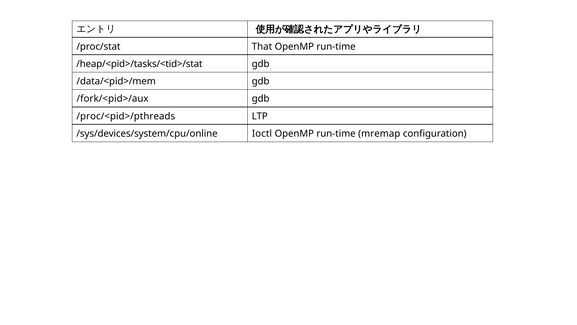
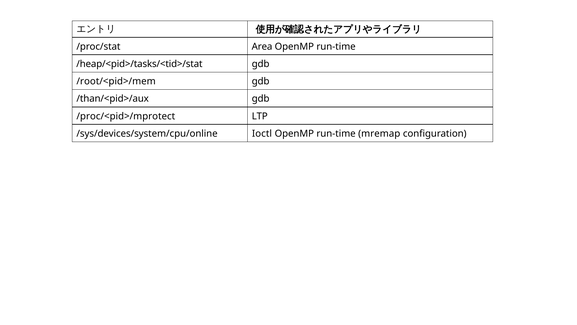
That: That -> Area
/data/<pid>/mem: /data/<pid>/mem -> /root/<pid>/mem
/fork/<pid>/aux: /fork/<pid>/aux -> /than/<pid>/aux
/proc/<pid>/pthreads: /proc/<pid>/pthreads -> /proc/<pid>/mprotect
